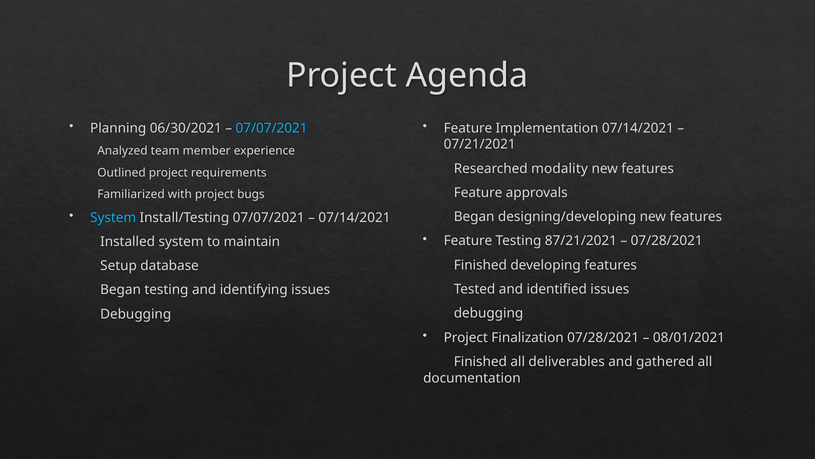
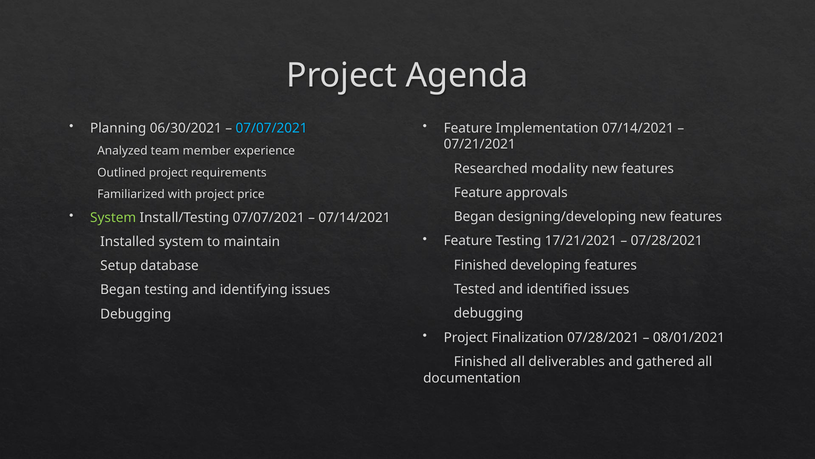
bugs: bugs -> price
System at (113, 217) colour: light blue -> light green
87/21/2021: 87/21/2021 -> 17/21/2021
